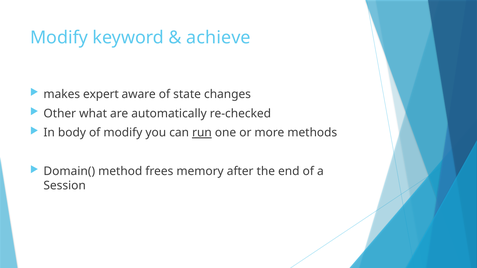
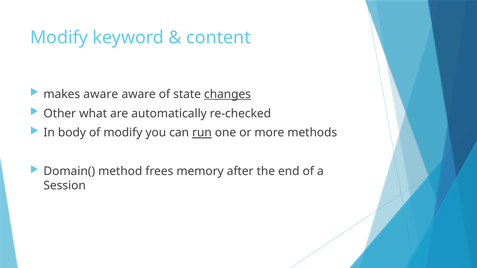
achieve: achieve -> content
makes expert: expert -> aware
changes underline: none -> present
